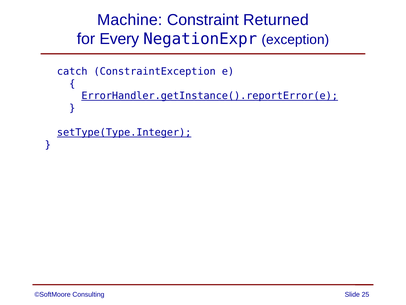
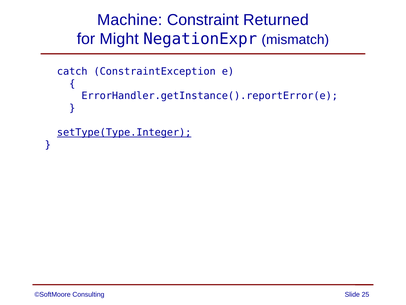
Every: Every -> Might
exception: exception -> mismatch
ErrorHandler.getInstance().reportError(e underline: present -> none
